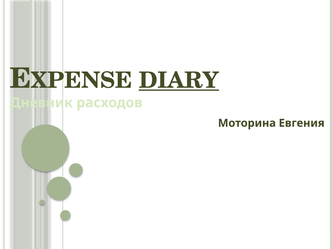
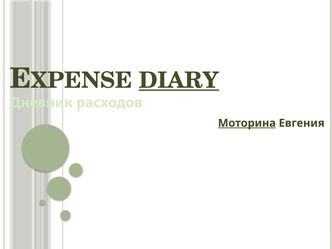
Моторина underline: none -> present
